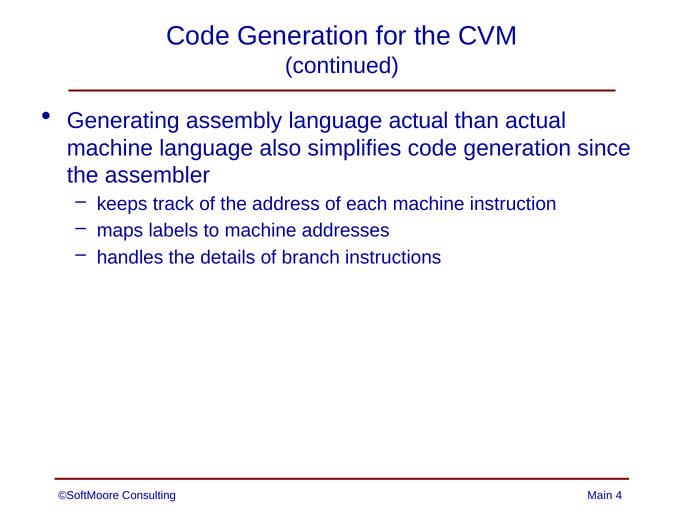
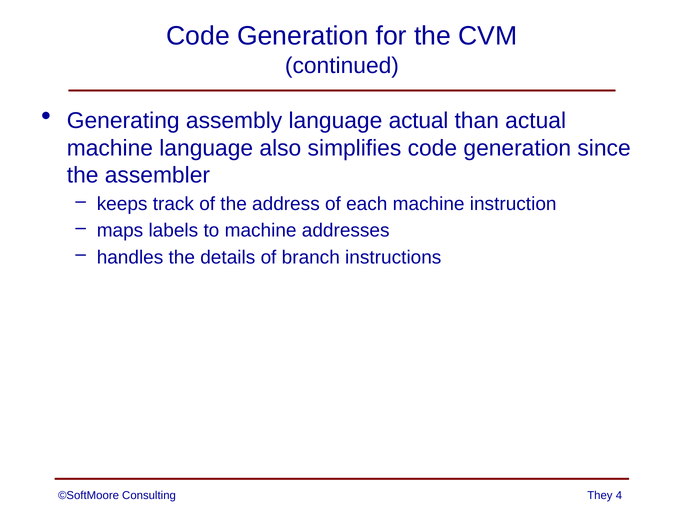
Main: Main -> They
